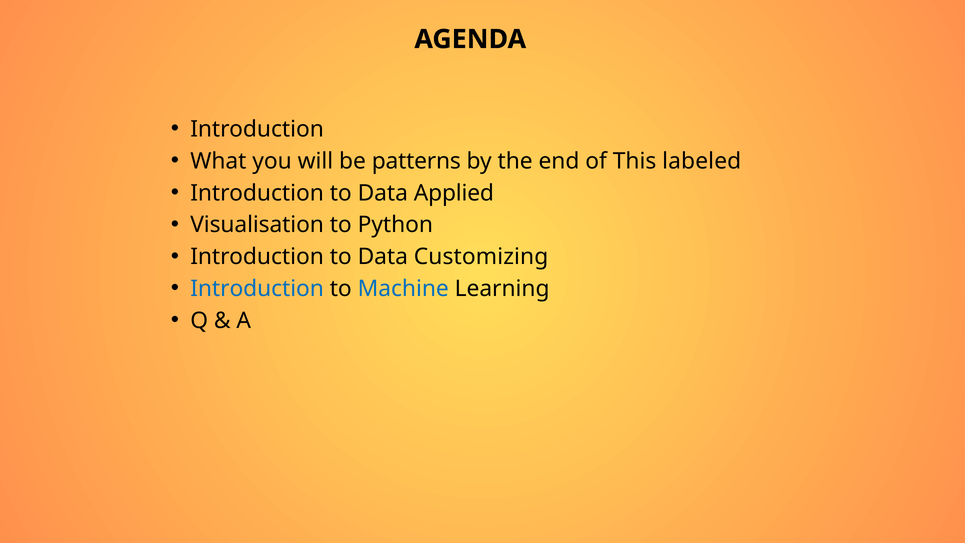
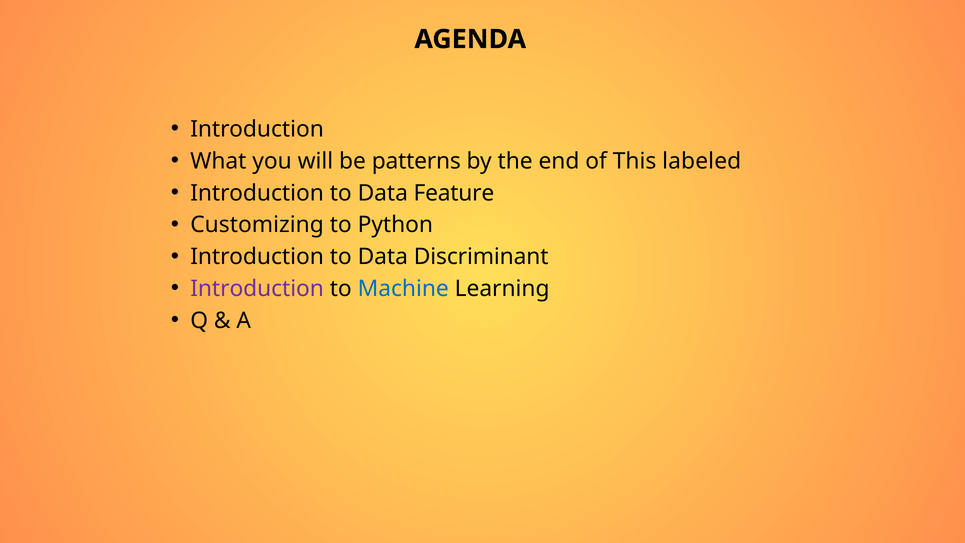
Applied: Applied -> Feature
Visualisation: Visualisation -> Customizing
Customizing: Customizing -> Discriminant
Introduction at (257, 289) colour: blue -> purple
